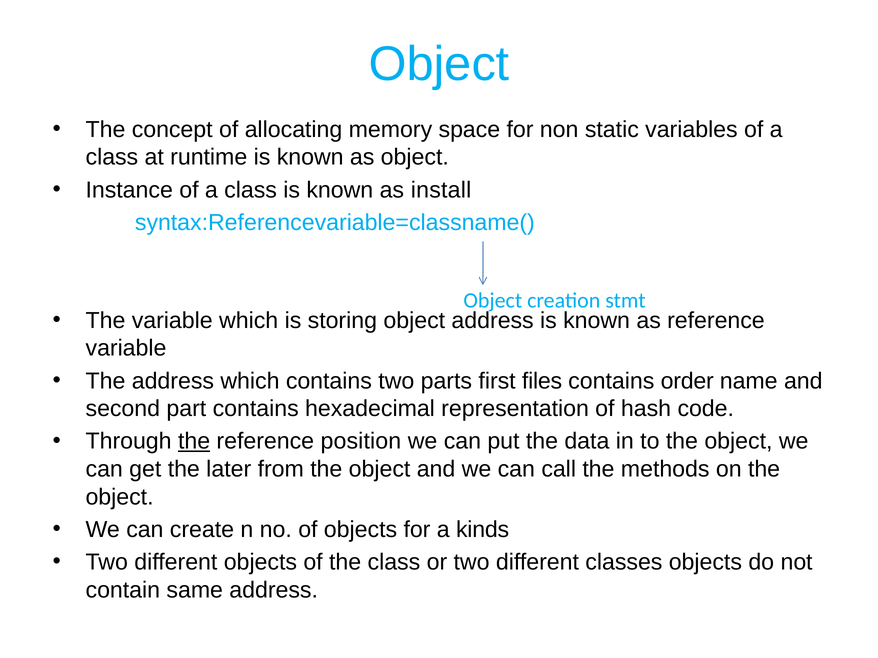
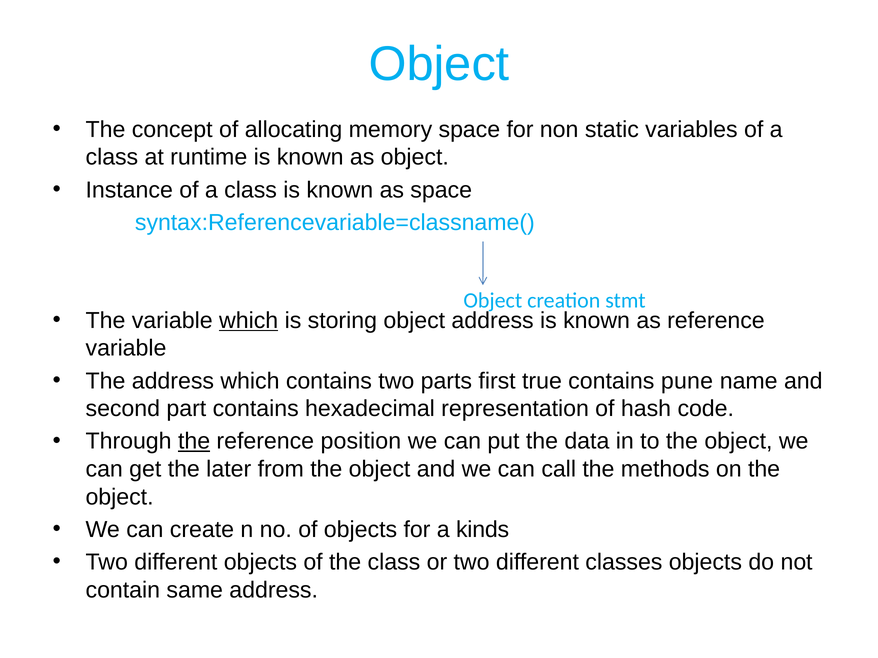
as install: install -> space
which at (249, 321) underline: none -> present
files: files -> true
order: order -> pune
